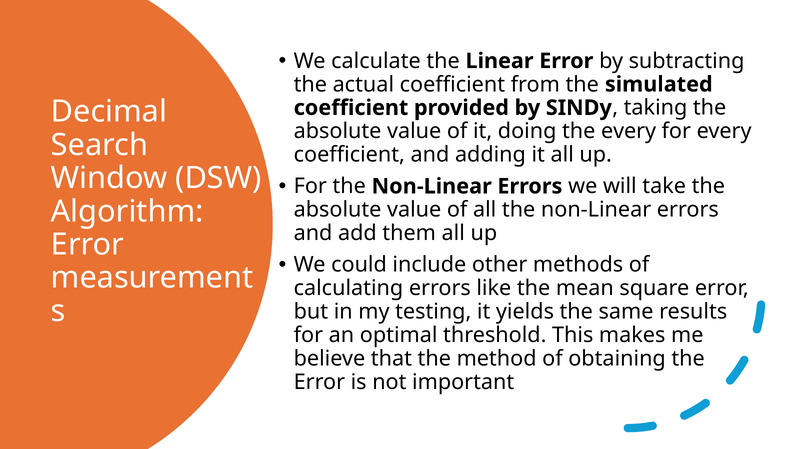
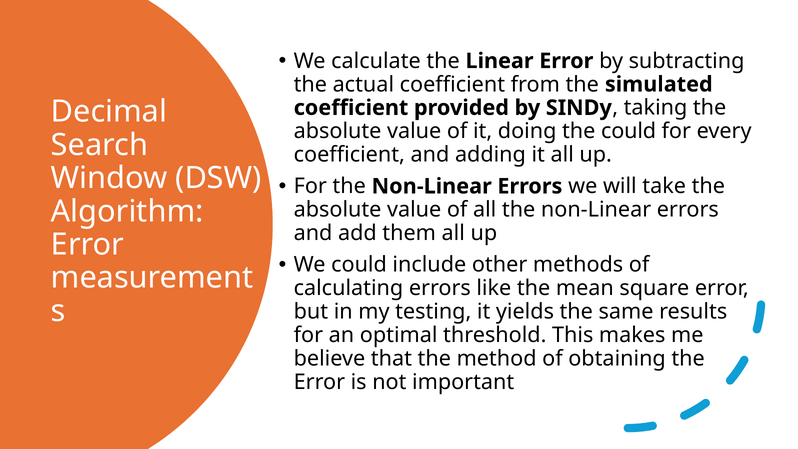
the every: every -> could
